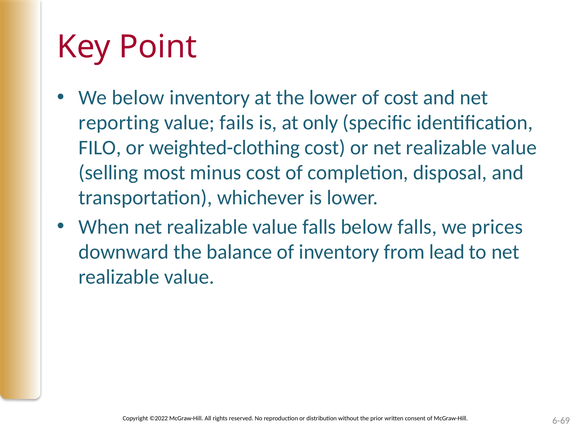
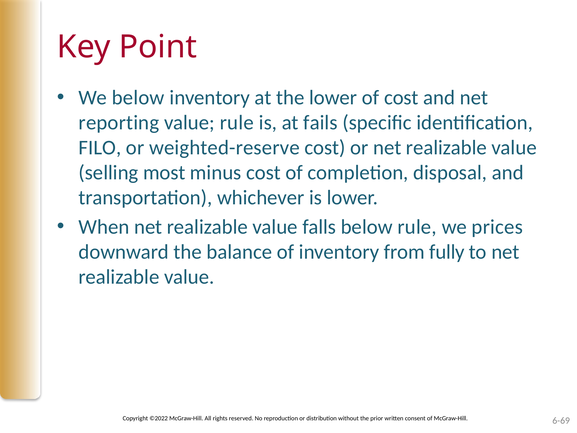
value fails: fails -> rule
only: only -> fails
weighted-clothing: weighted-clothing -> weighted-reserve
below falls: falls -> rule
lead: lead -> fully
